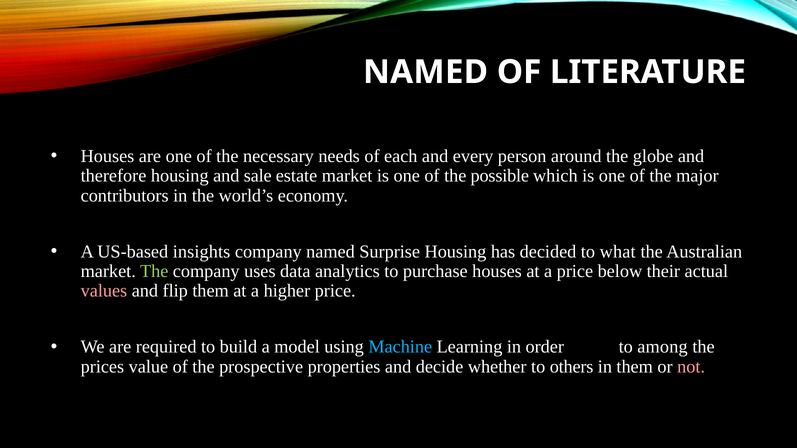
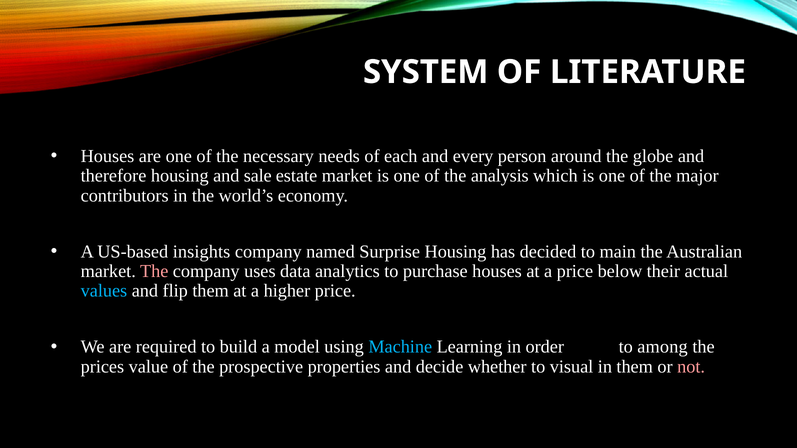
NAMED at (425, 72): NAMED -> SYSTEM
possible: possible -> analysis
what: what -> main
The at (154, 271) colour: light green -> pink
values colour: pink -> light blue
others: others -> visual
